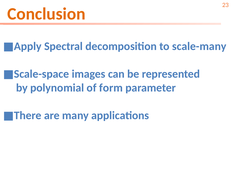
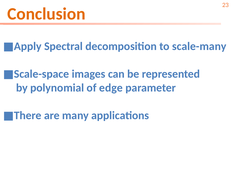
form: form -> edge
